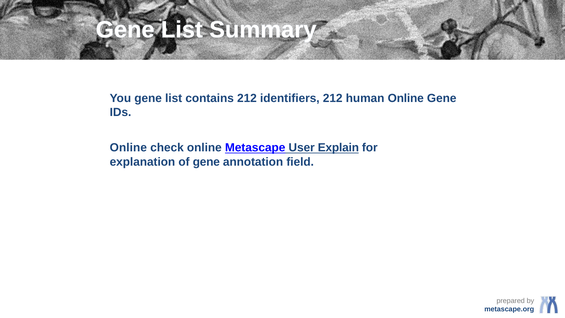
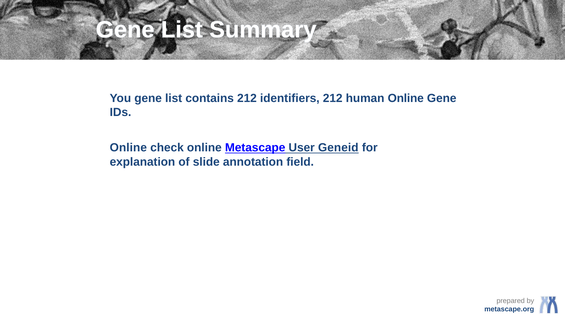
Explain: Explain -> Geneid
of gene: gene -> slide
